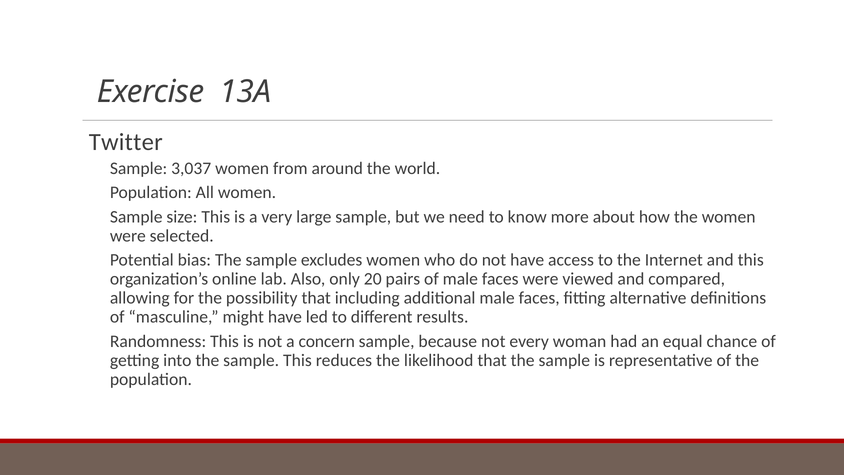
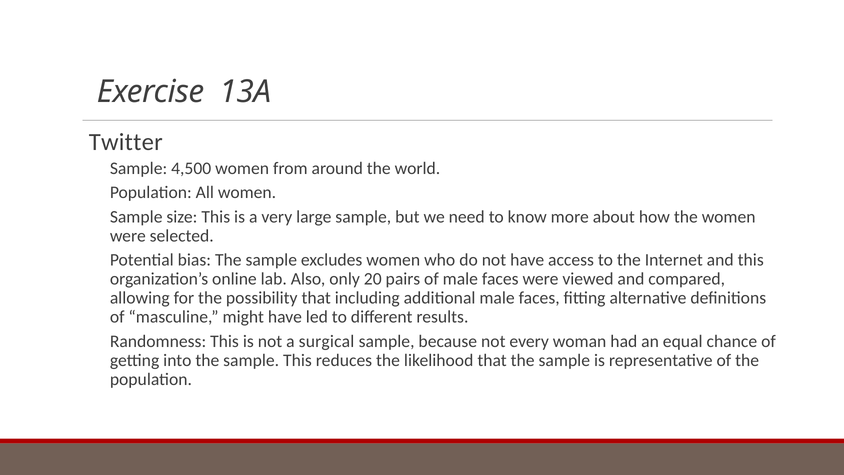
3,037: 3,037 -> 4,500
concern: concern -> surgical
